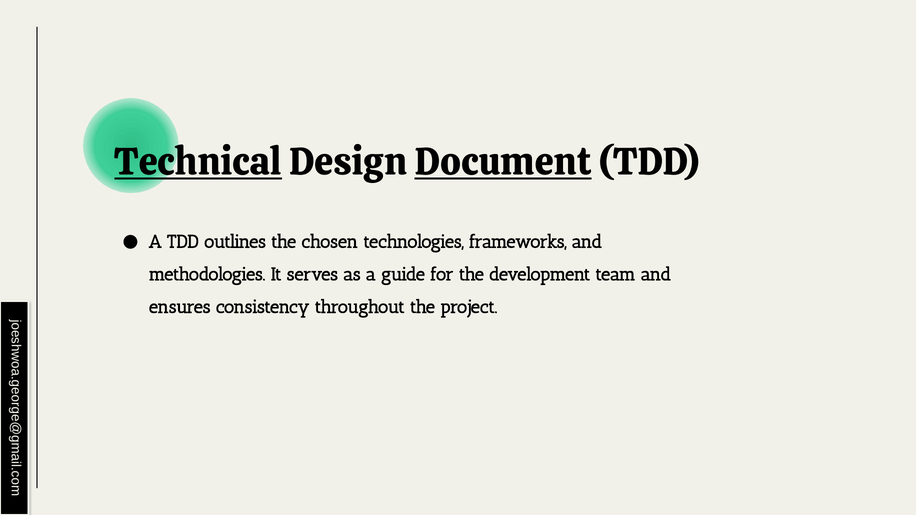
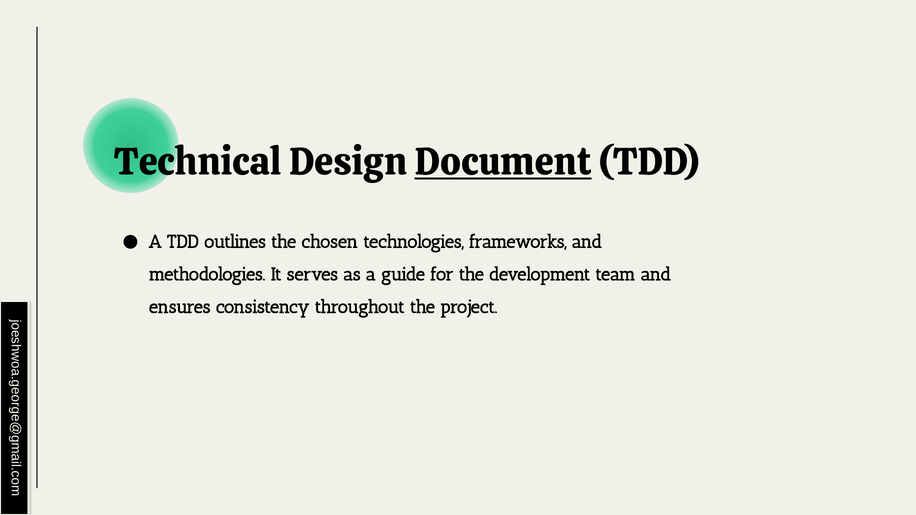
Technical underline: present -> none
